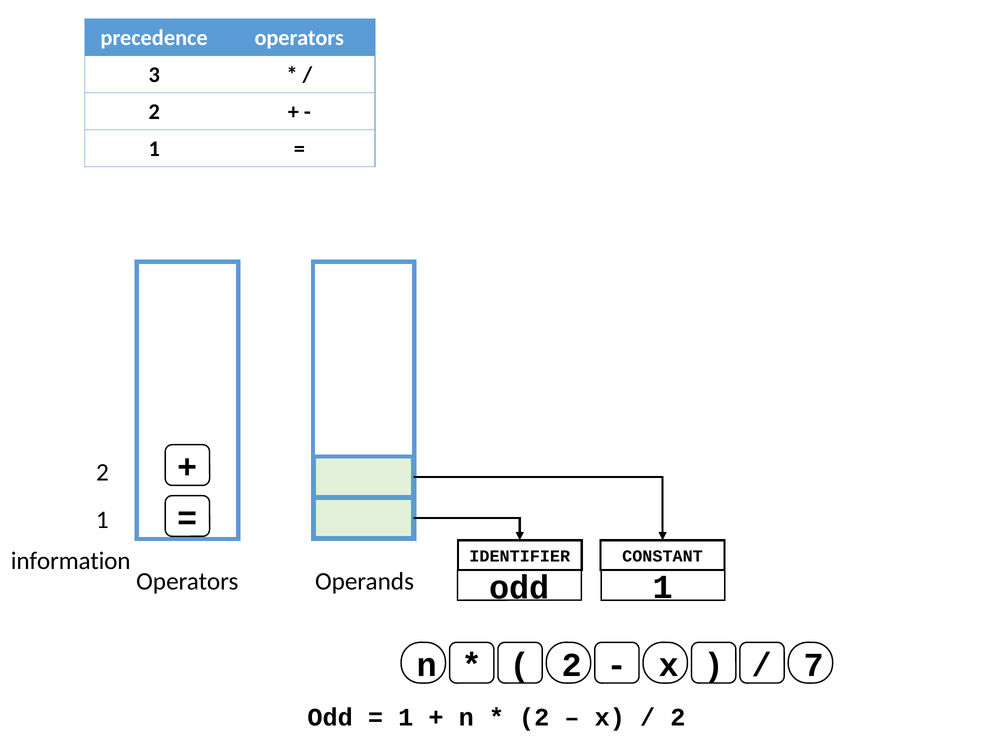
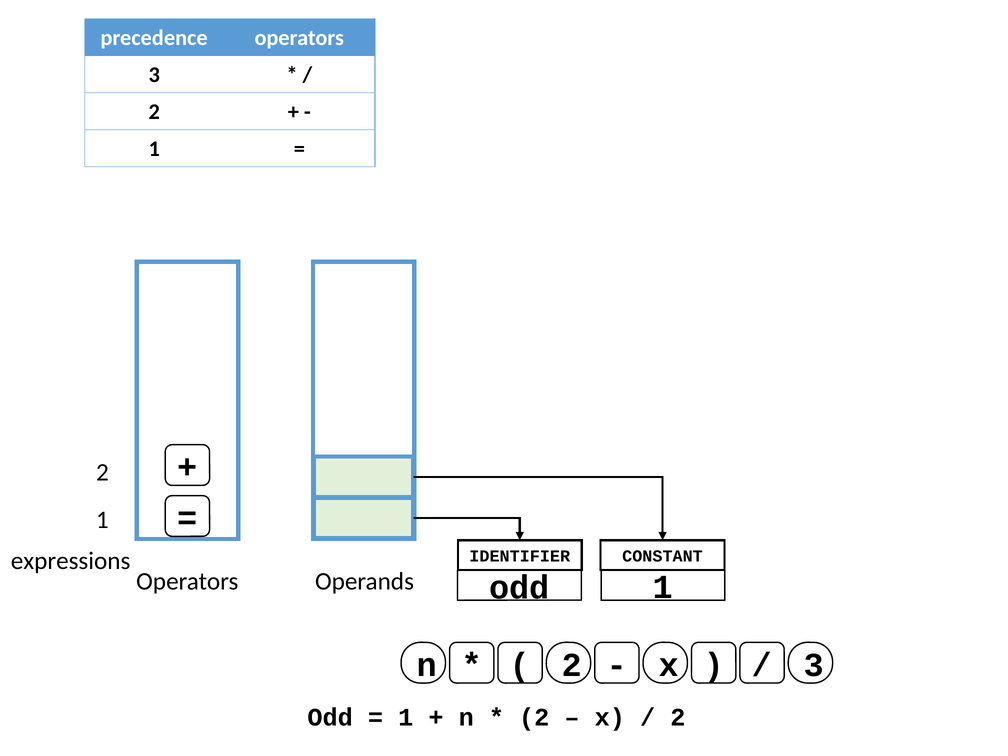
information: information -> expressions
7 at (814, 665): 7 -> 3
